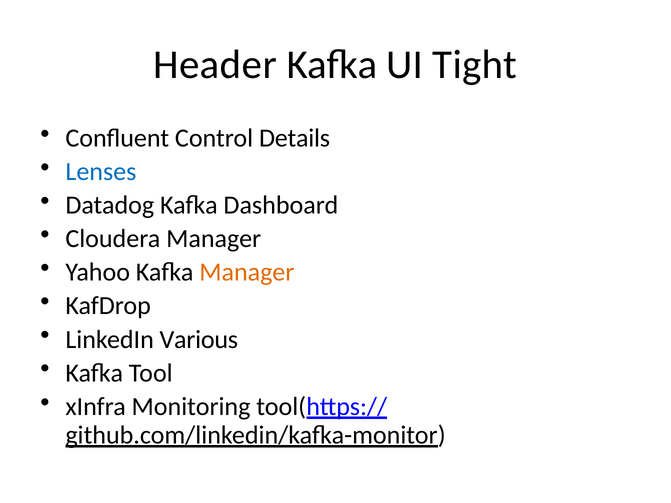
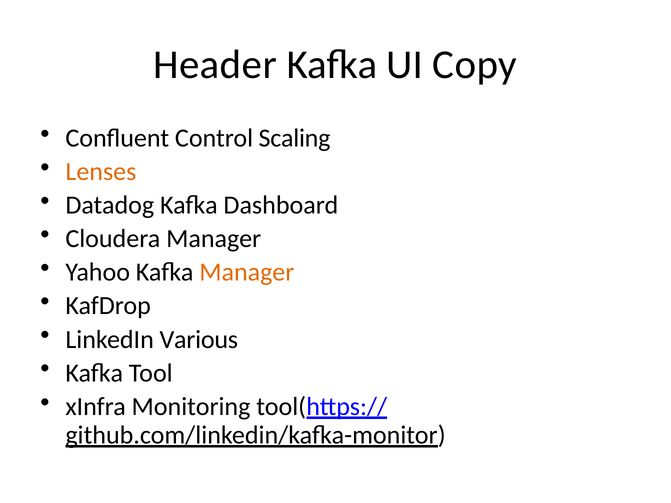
Tight: Tight -> Copy
Details: Details -> Scaling
Lenses colour: blue -> orange
